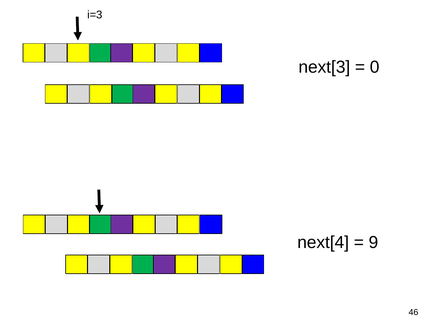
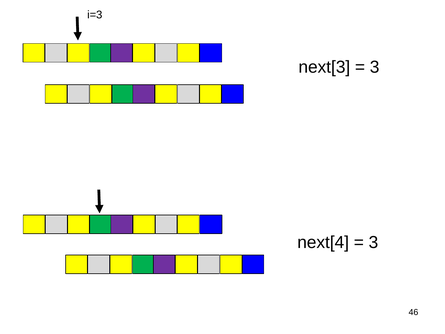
0 at (375, 67): 0 -> 3
9 at (373, 242): 9 -> 3
